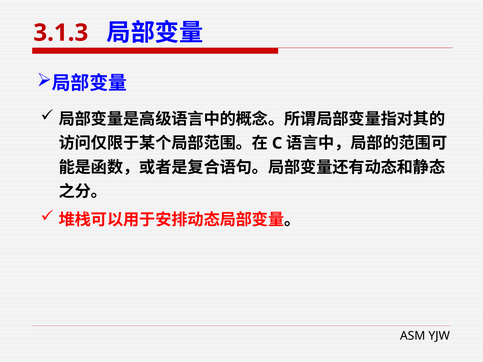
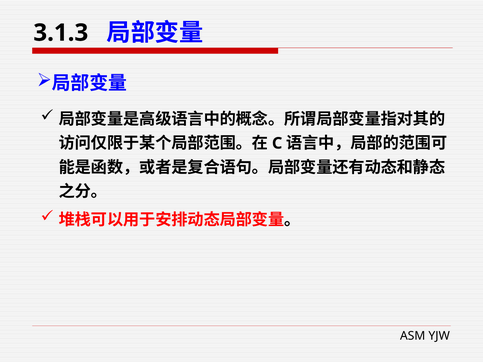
3.1.3 colour: red -> black
